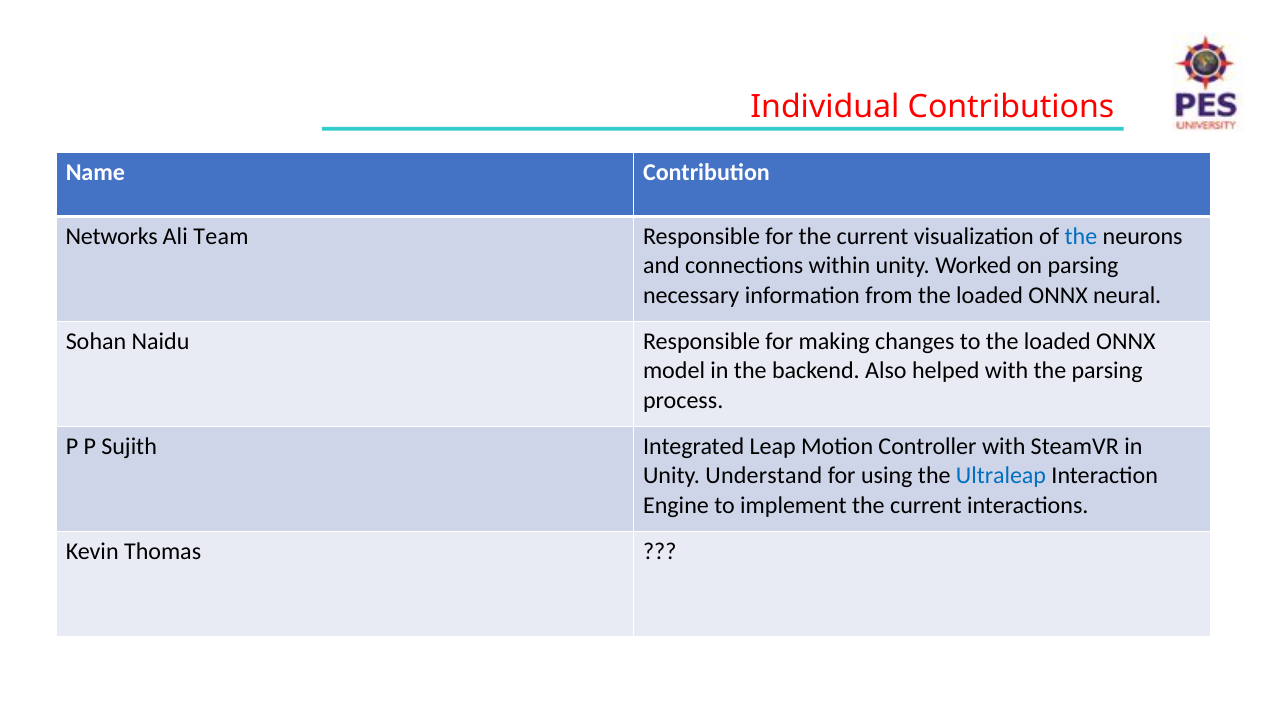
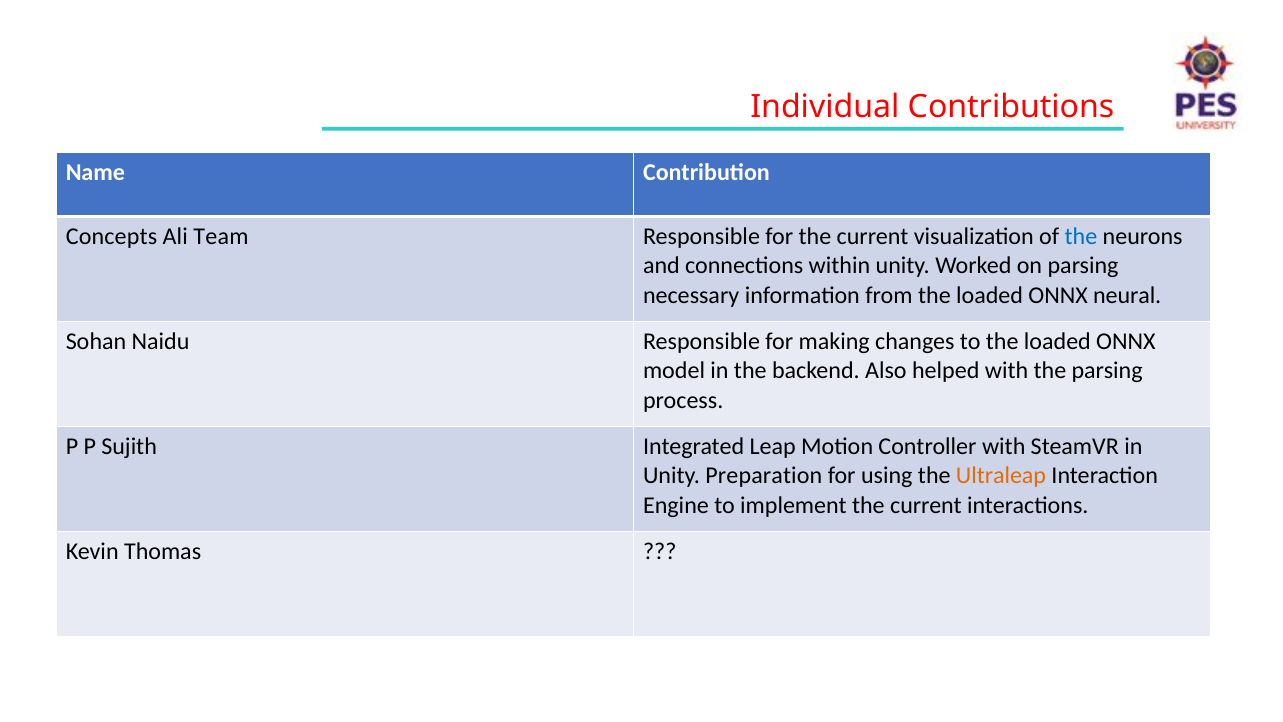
Networks: Networks -> Concepts
Understand: Understand -> Preparation
Ultraleap colour: blue -> orange
